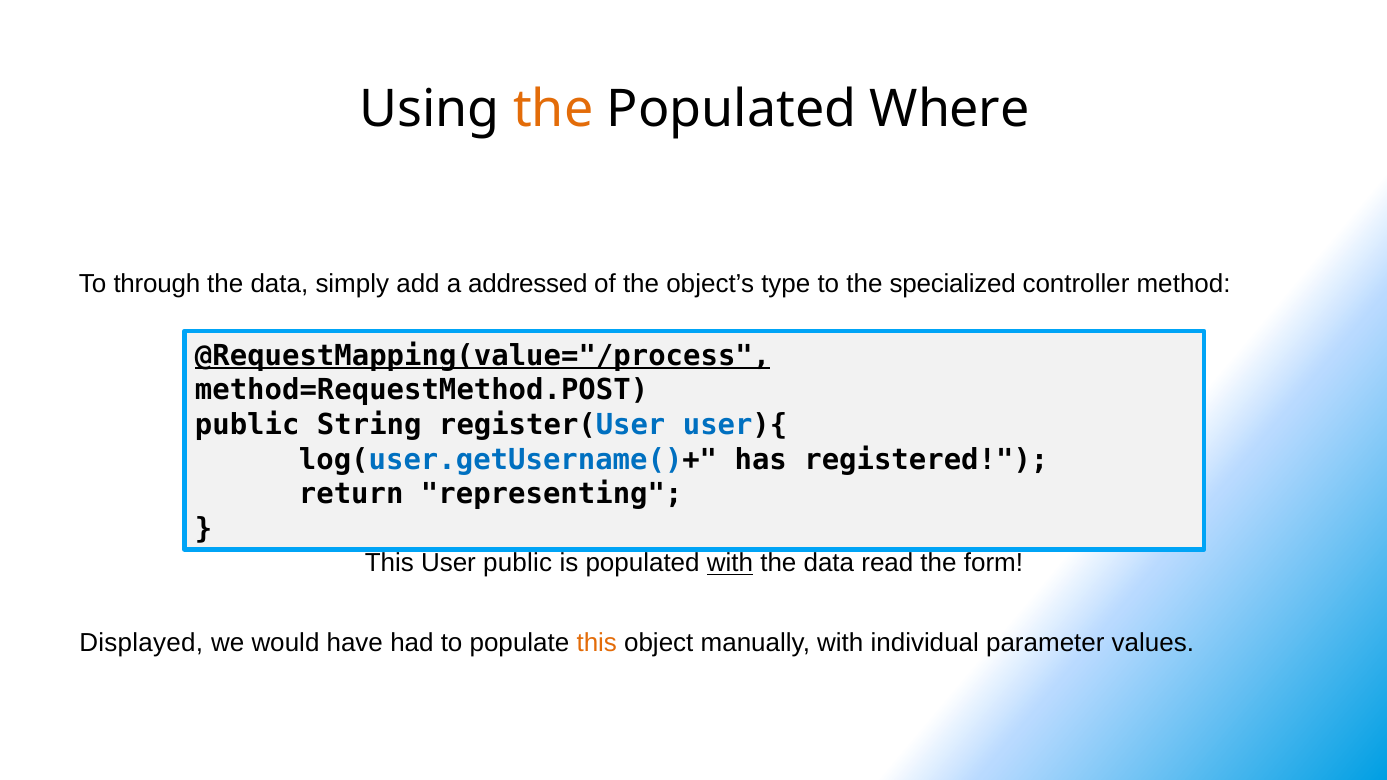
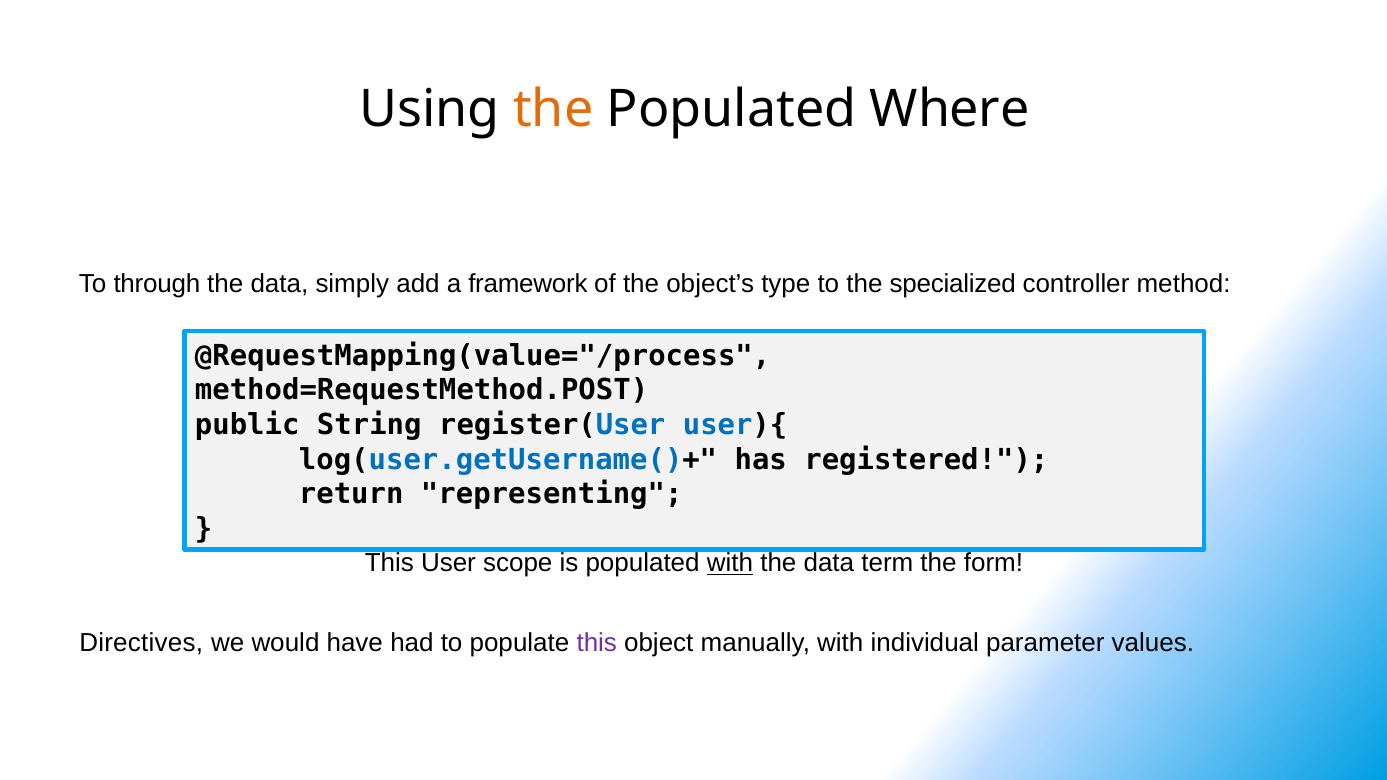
addressed: addressed -> framework
@RequestMapping(value="/process underline: present -> none
User public: public -> scope
read: read -> term
Displayed: Displayed -> Directives
this at (597, 643) colour: orange -> purple
